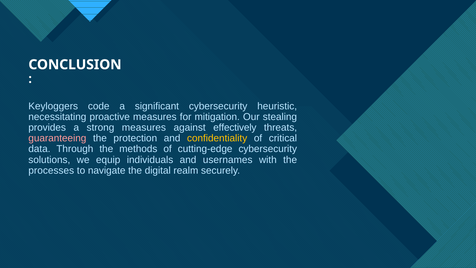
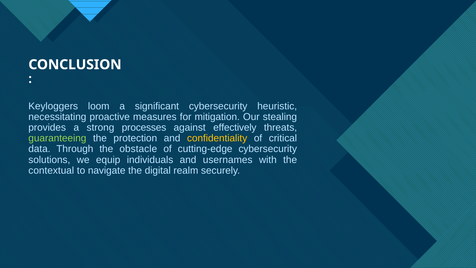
code: code -> loom
strong measures: measures -> processes
guaranteeing colour: pink -> light green
methods: methods -> obstacle
processes: processes -> contextual
